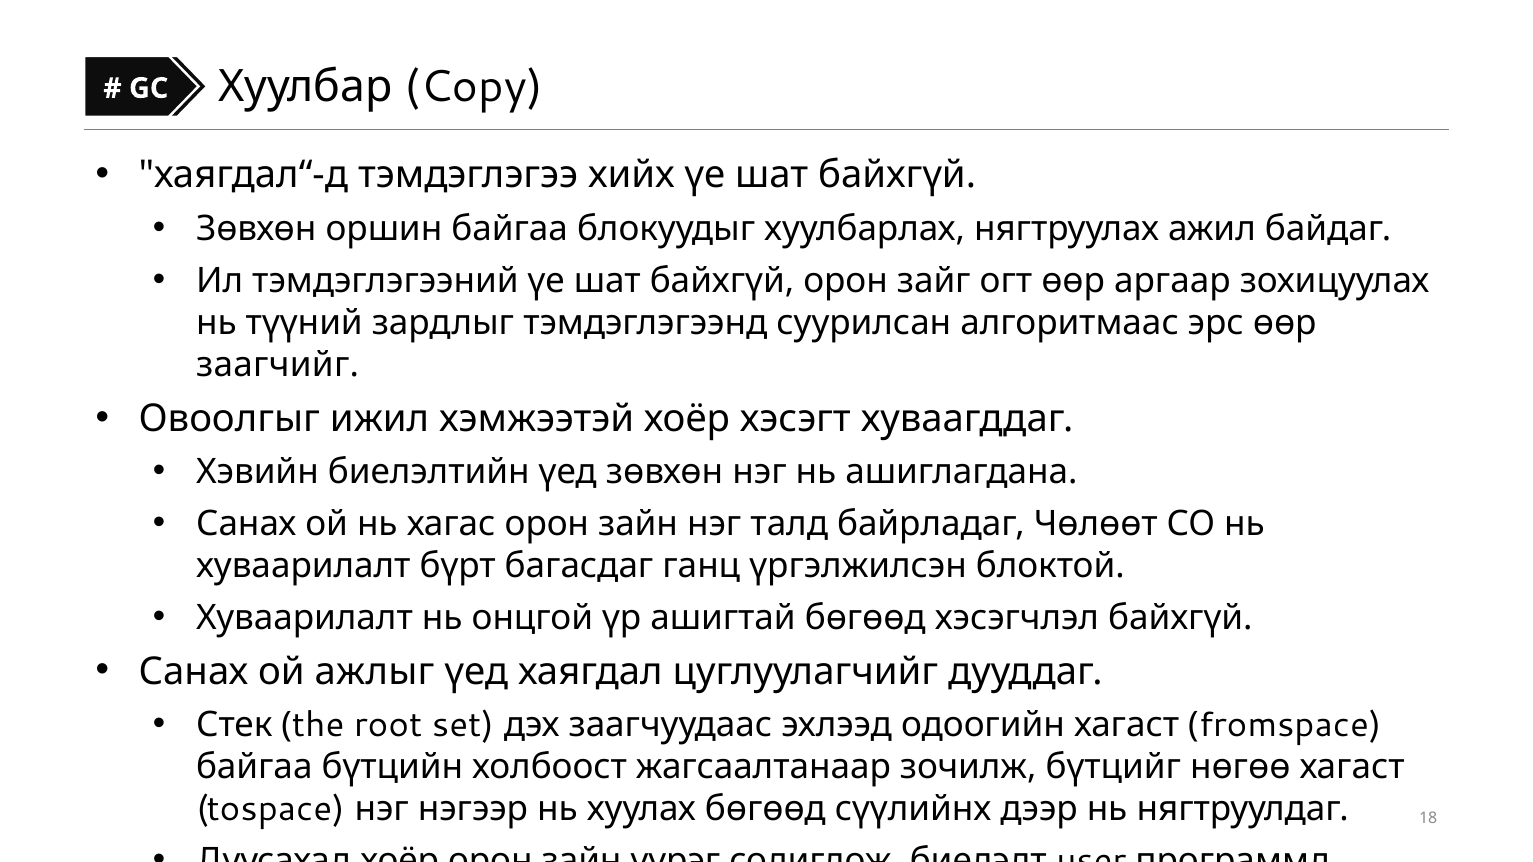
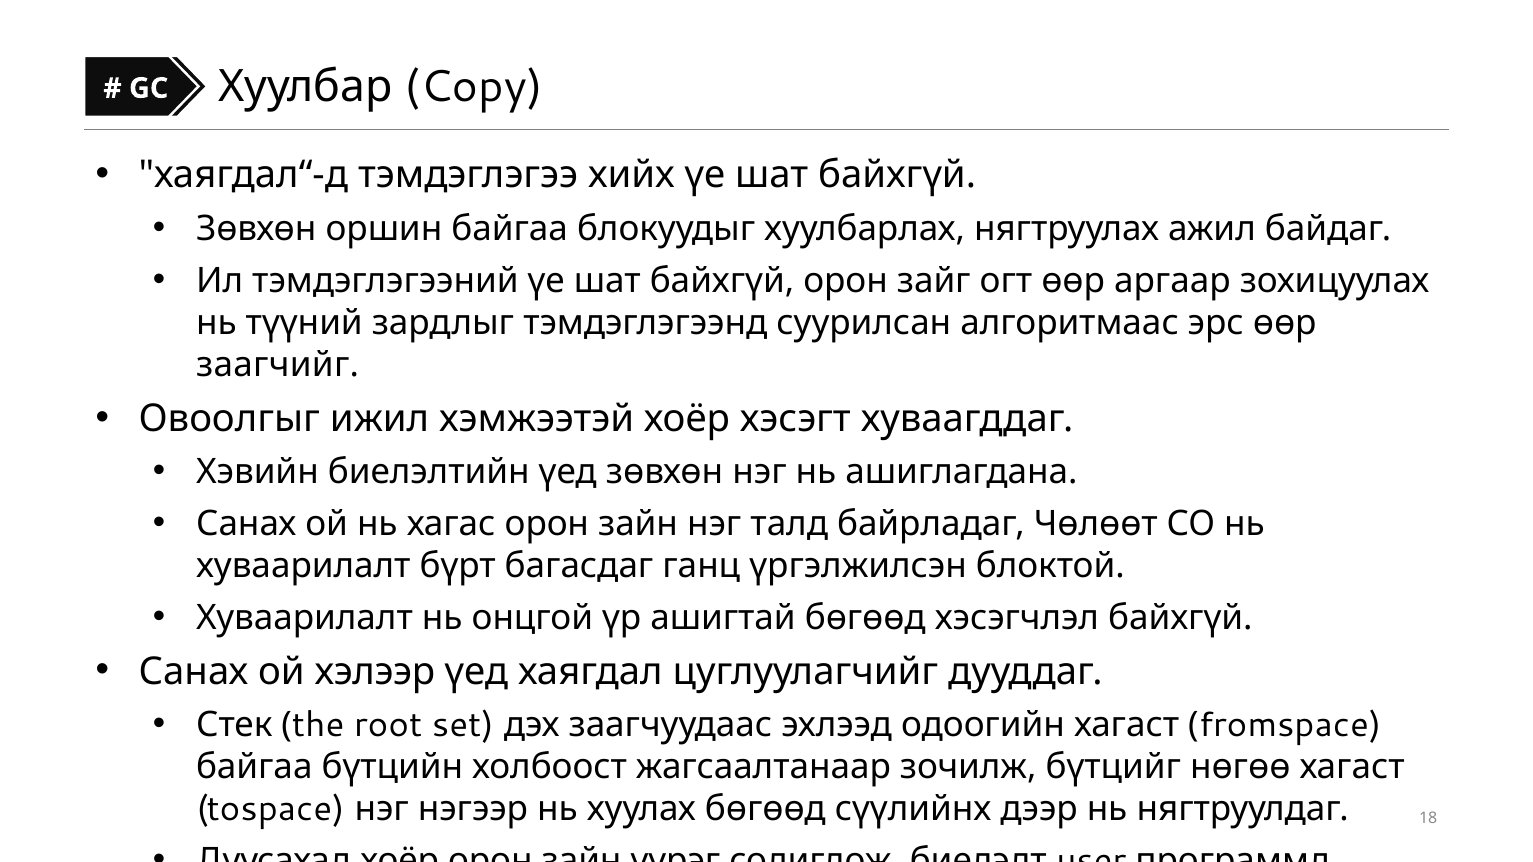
ажлыг: ажлыг -> хэлээр
